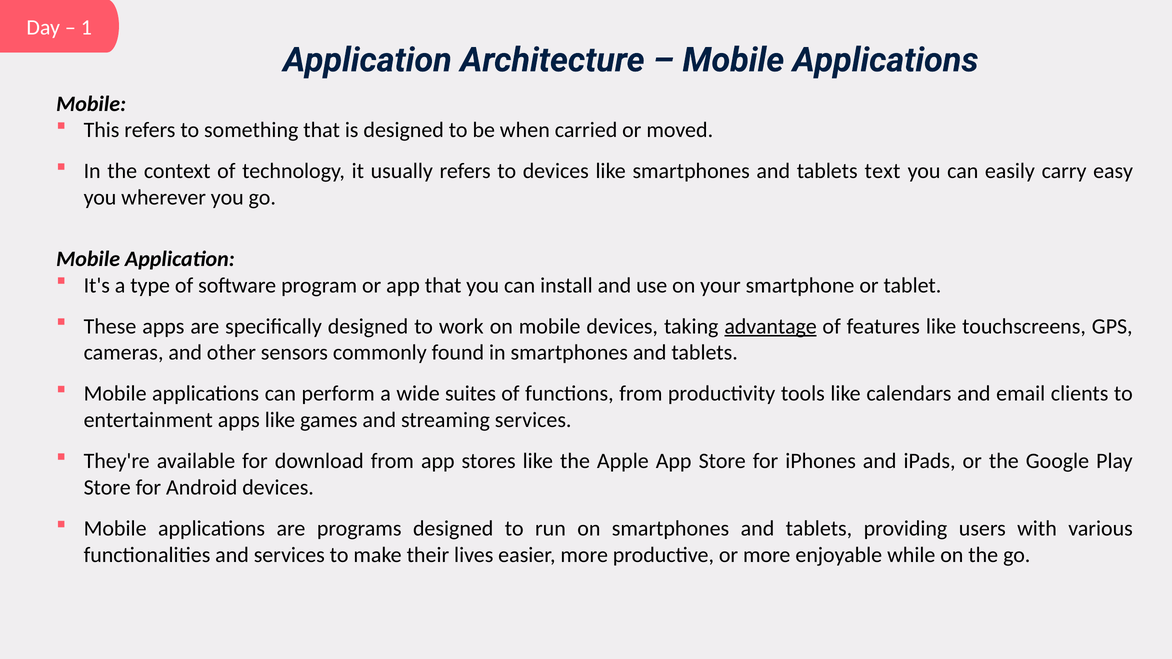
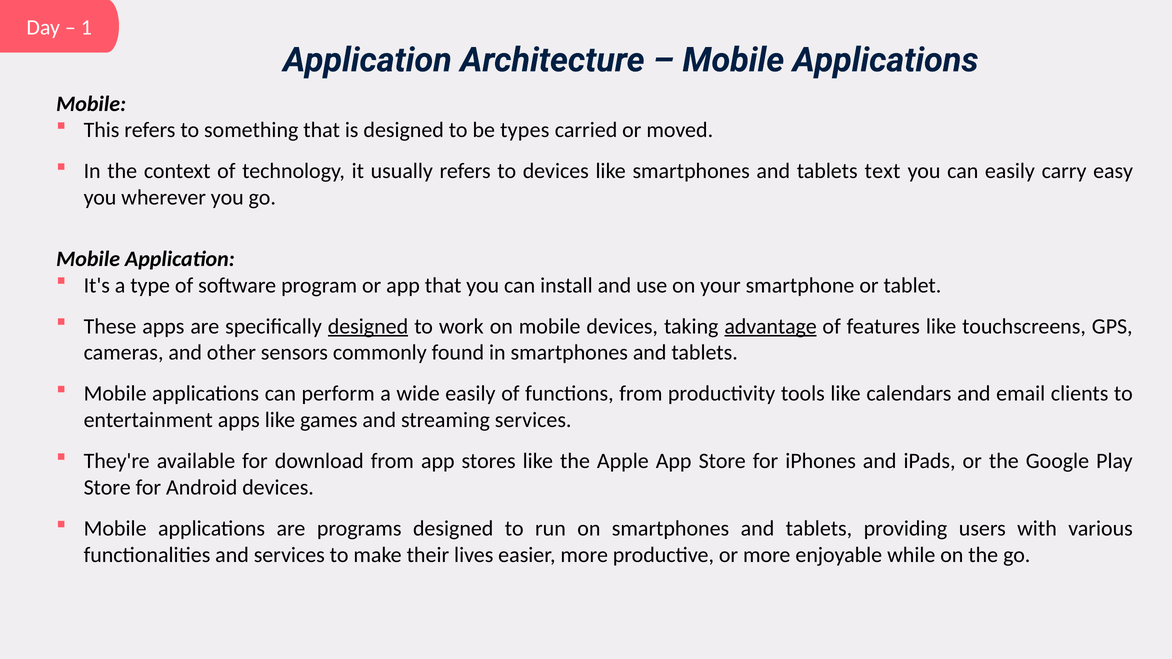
when: when -> types
designed at (368, 326) underline: none -> present
wide suites: suites -> easily
